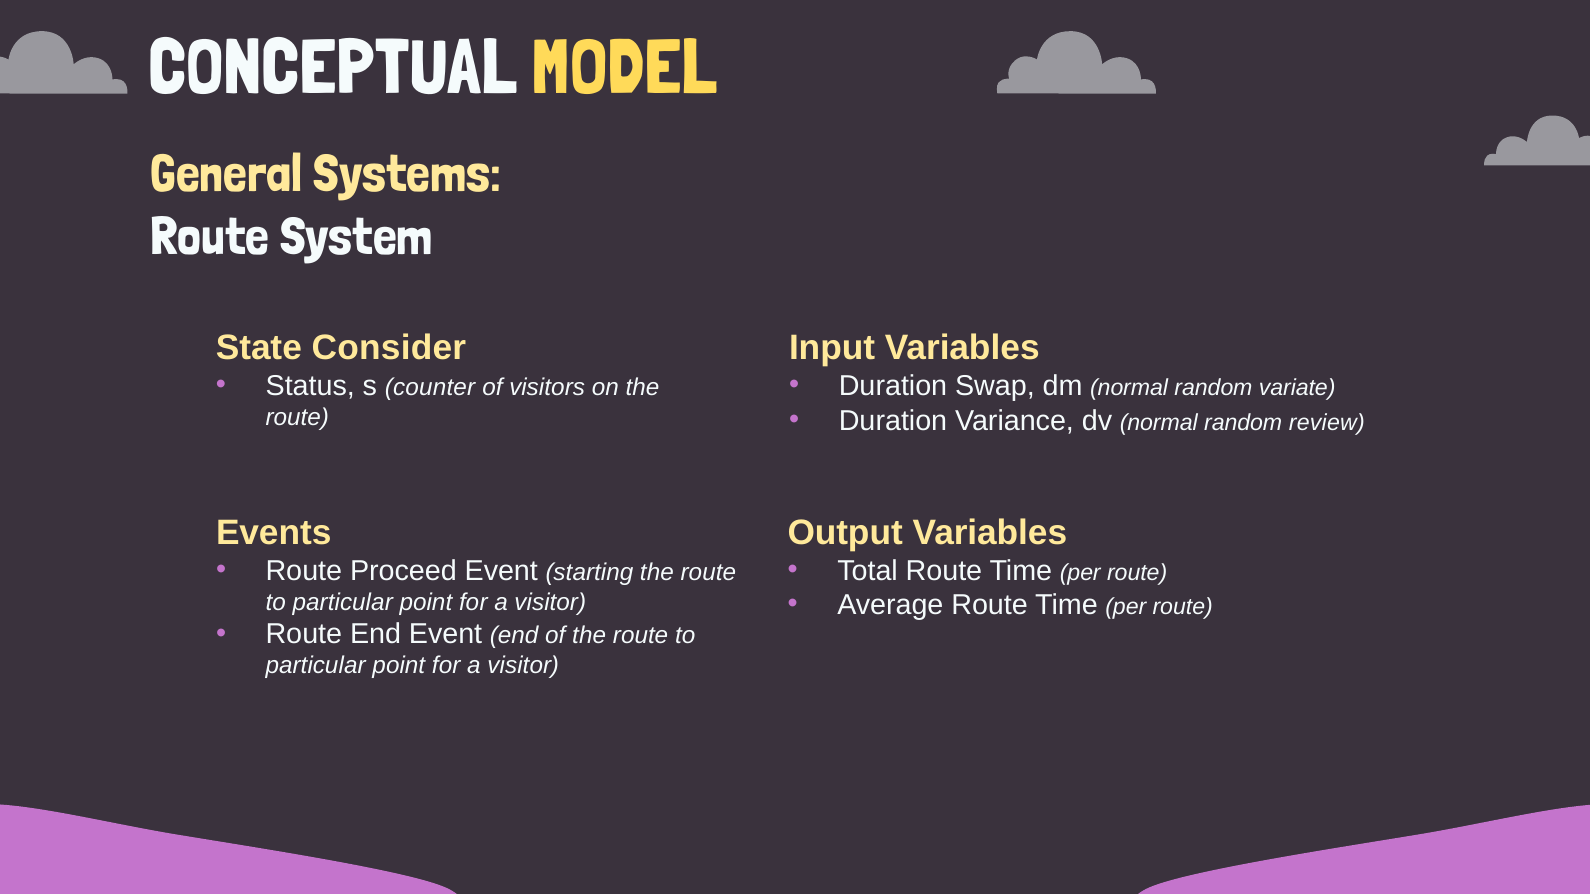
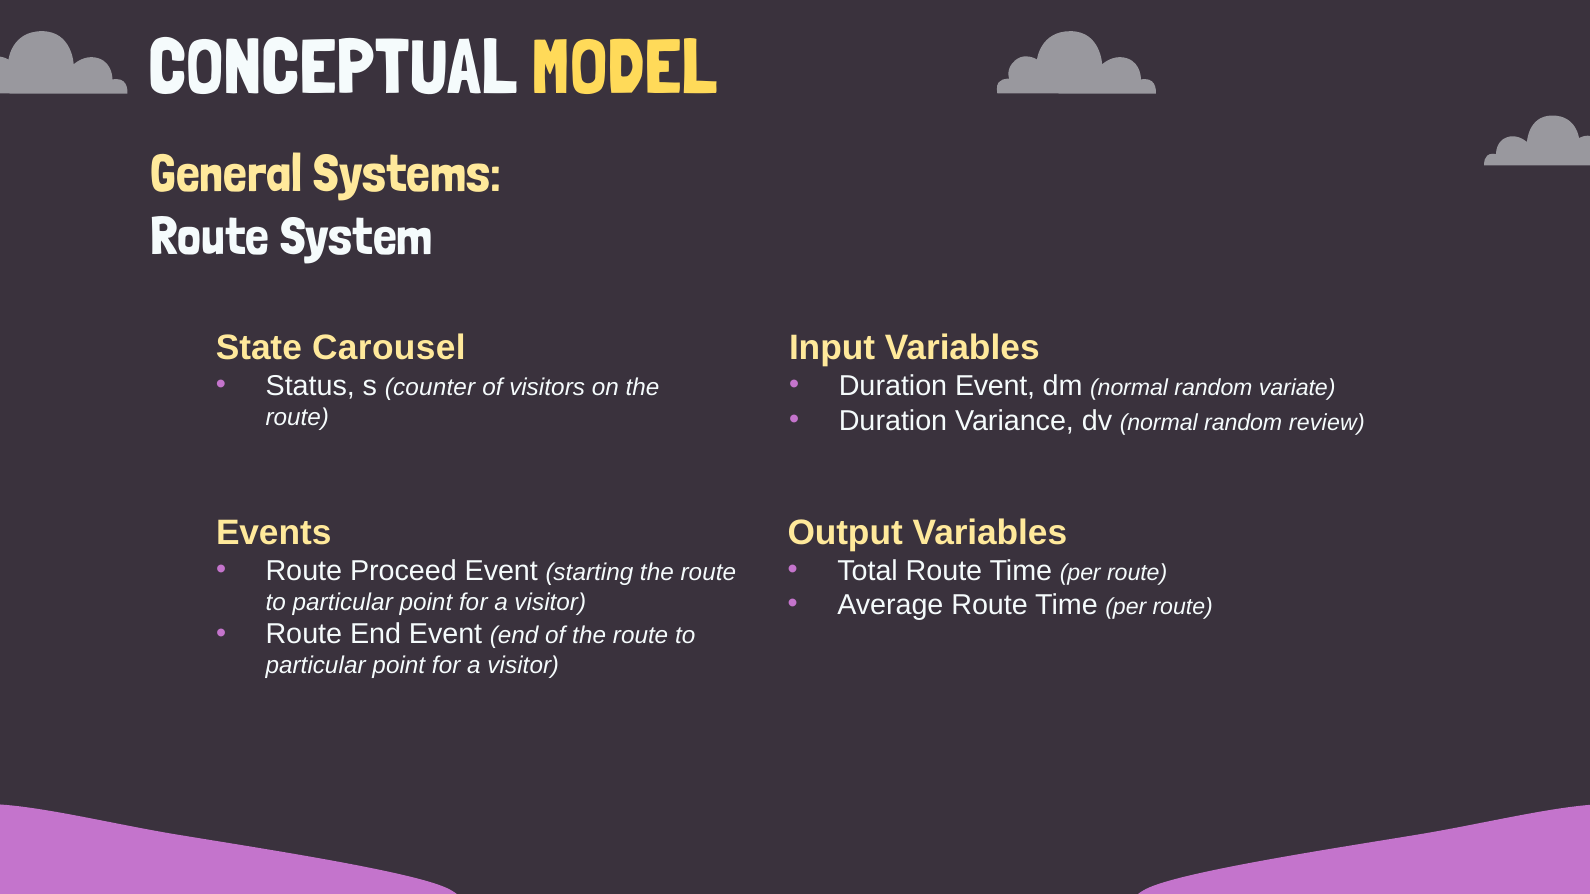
Consider: Consider -> Carousel
Duration Swap: Swap -> Event
